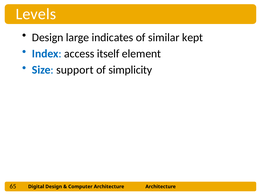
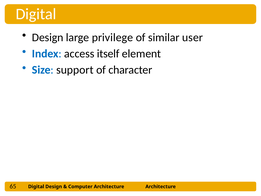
Levels at (36, 14): Levels -> Digital
indicates: indicates -> privilege
kept: kept -> user
simplicity: simplicity -> character
